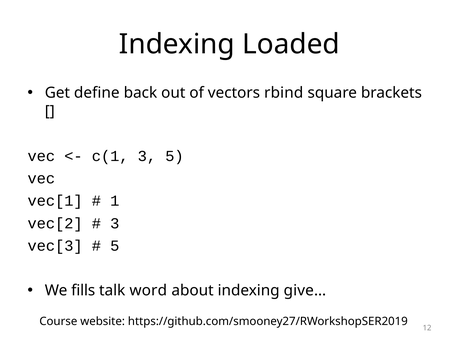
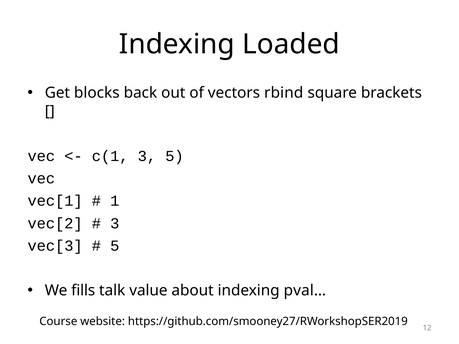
define: define -> blocks
word: word -> value
give…: give… -> pval…
